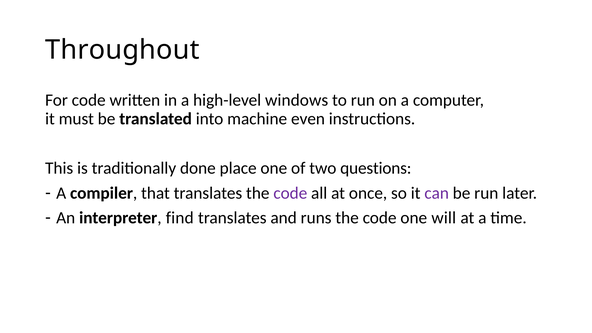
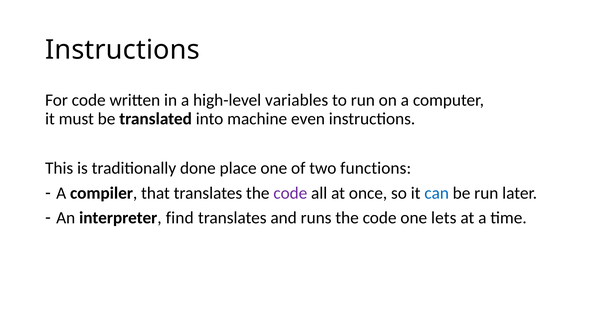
Throughout at (122, 50): Throughout -> Instructions
windows: windows -> variables
questions: questions -> functions
can colour: purple -> blue
will: will -> lets
